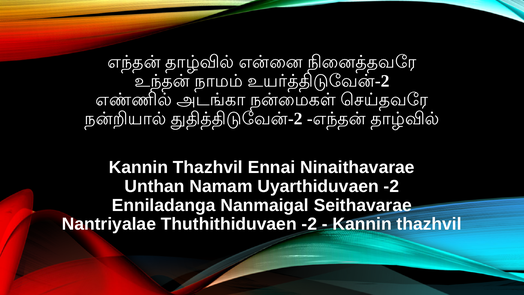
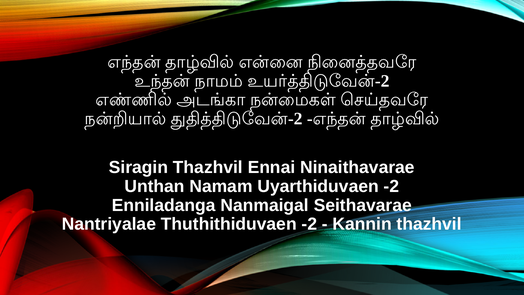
Kannin at (139, 167): Kannin -> Siragin
